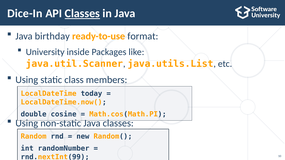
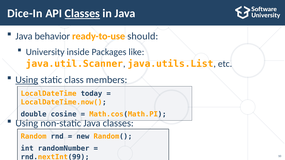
birthday: birthday -> behavior
format: format -> should
Using at (27, 80) underline: none -> present
